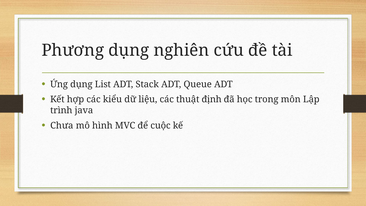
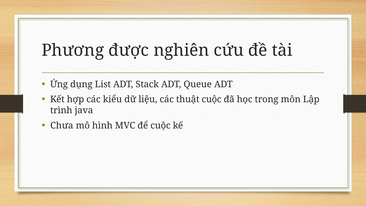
Phương dụng: dụng -> được
thuật định: định -> cuộc
